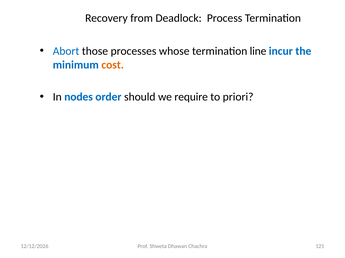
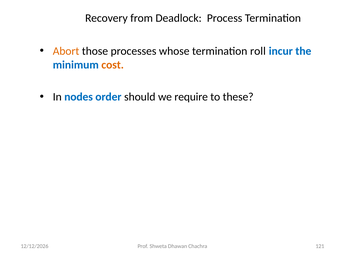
Abort colour: blue -> orange
line: line -> roll
priori: priori -> these
